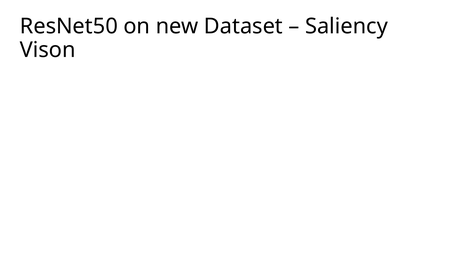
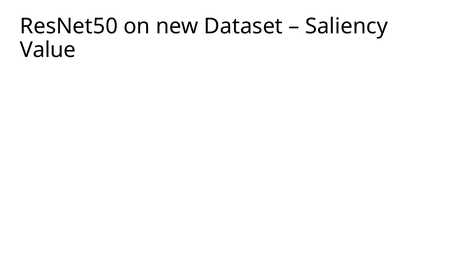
Vison: Vison -> Value
